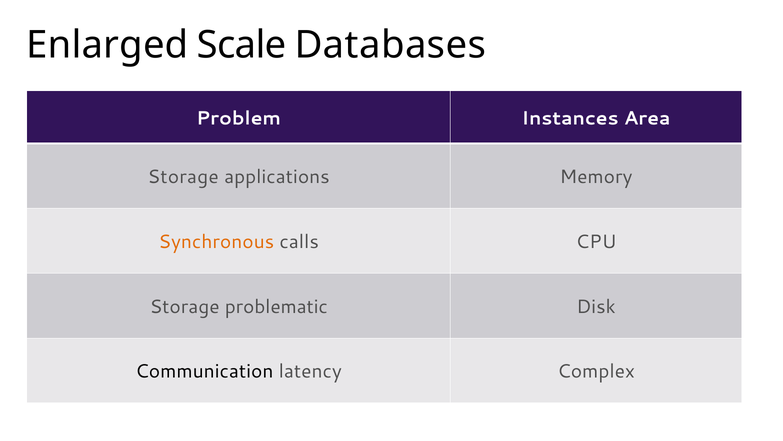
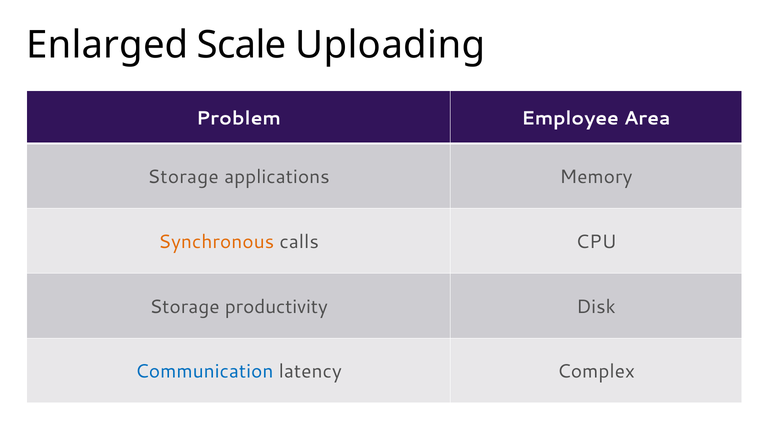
Databases: Databases -> Uploading
Instances: Instances -> Employee
problematic: problematic -> productivity
Communication colour: black -> blue
